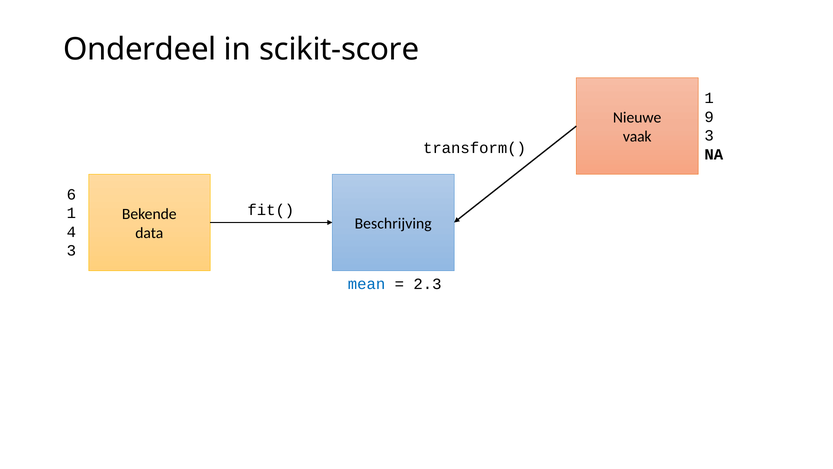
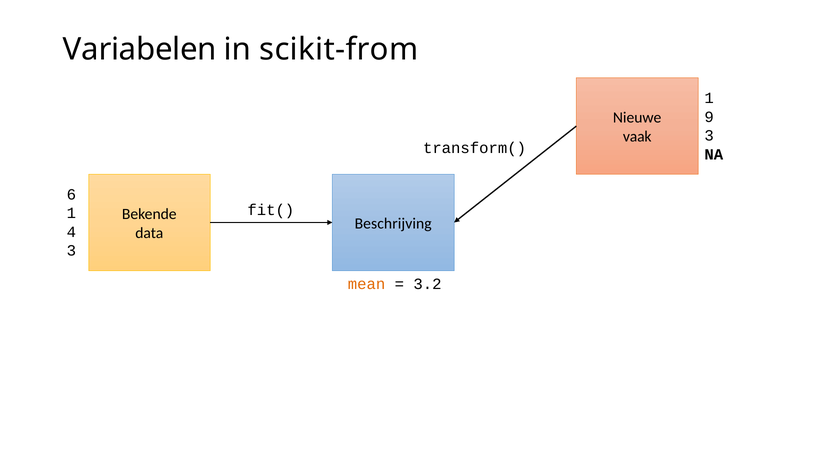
Onderdeel: Onderdeel -> Variabelen
scikit-score: scikit-score -> scikit-from
mean colour: blue -> orange
2.3: 2.3 -> 3.2
